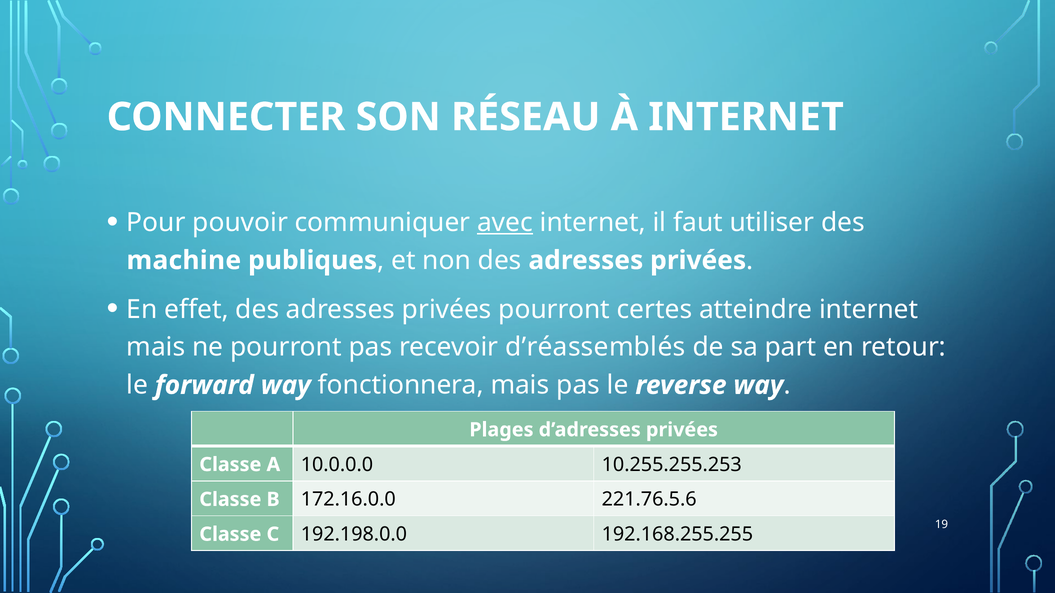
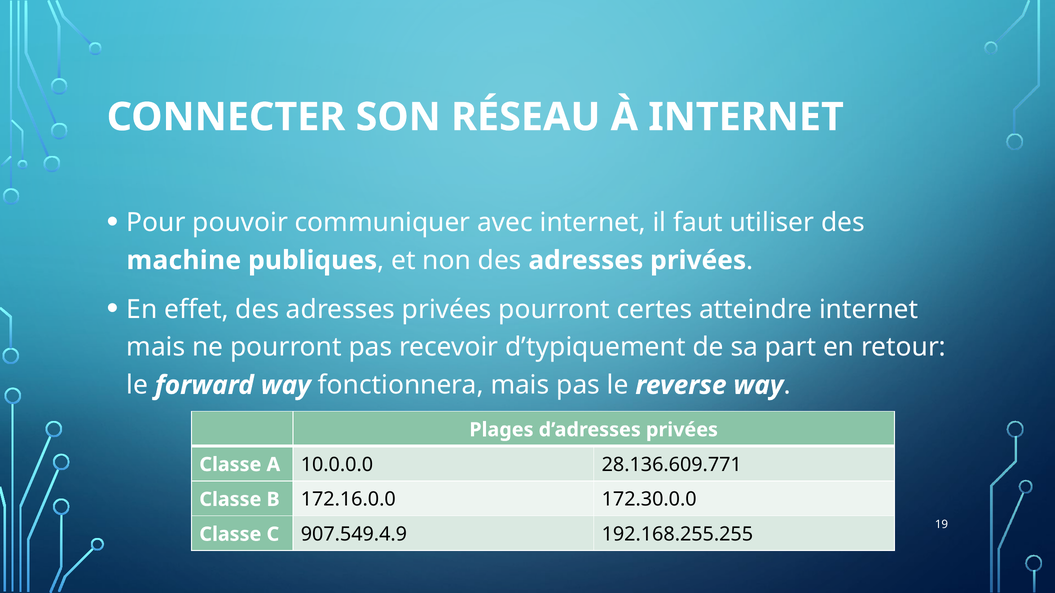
avec underline: present -> none
d’réassemblés: d’réassemblés -> d’typiquement
10.255.255.253: 10.255.255.253 -> 28.136.609.771
221.76.5.6: 221.76.5.6 -> 172.30.0.0
192.198.0.0: 192.198.0.0 -> 907.549.4.9
